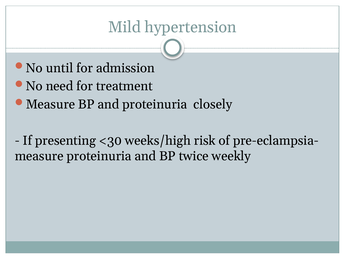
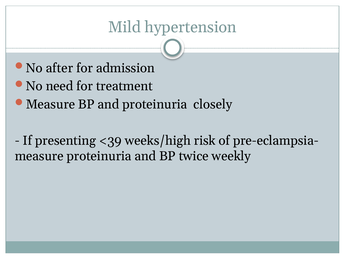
until: until -> after
<30: <30 -> <39
